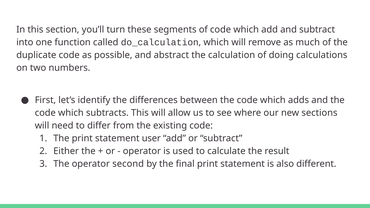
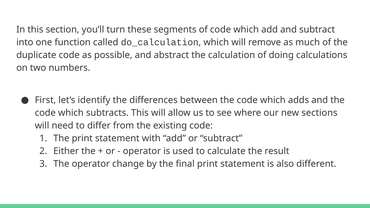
user: user -> with
second: second -> change
